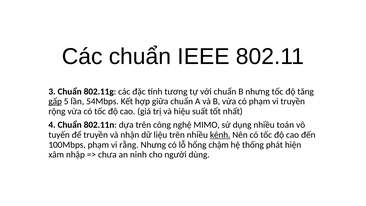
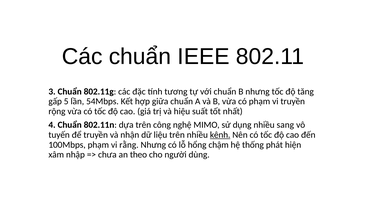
gấp underline: present -> none
toán: toán -> sang
ninh: ninh -> theo
